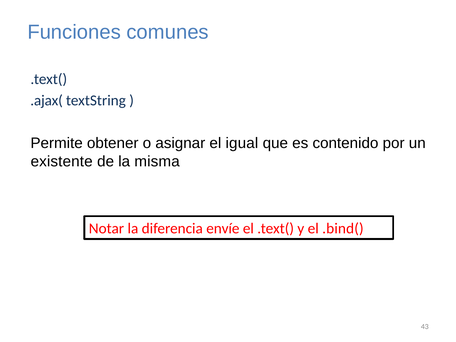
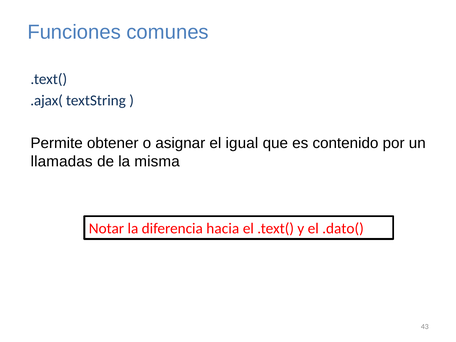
existente: existente -> llamadas
envíe: envíe -> hacia
.bind(: .bind( -> .dato(
